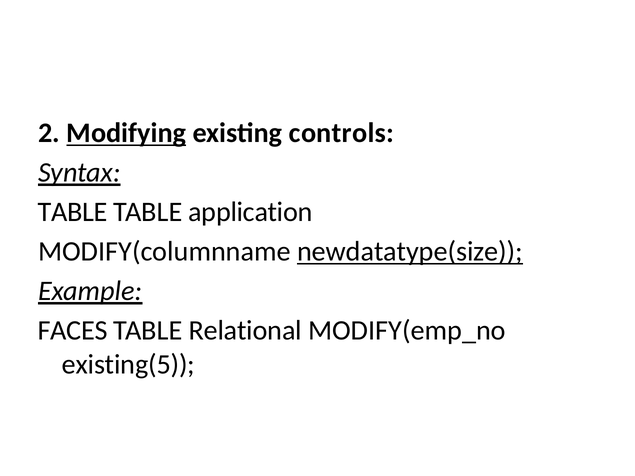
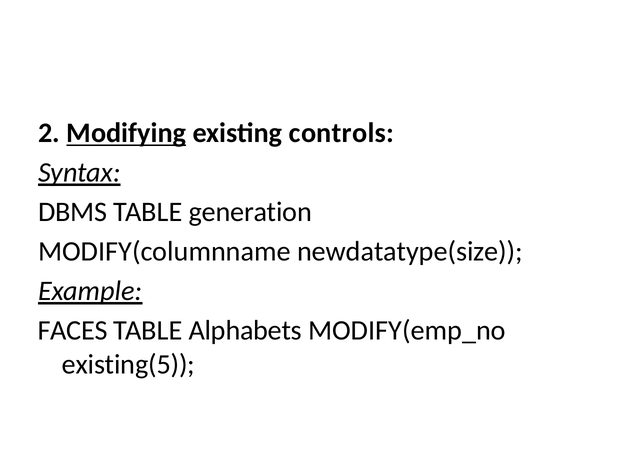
TABLE at (73, 212): TABLE -> DBMS
application: application -> generation
newdatatype(size underline: present -> none
Relational: Relational -> Alphabets
